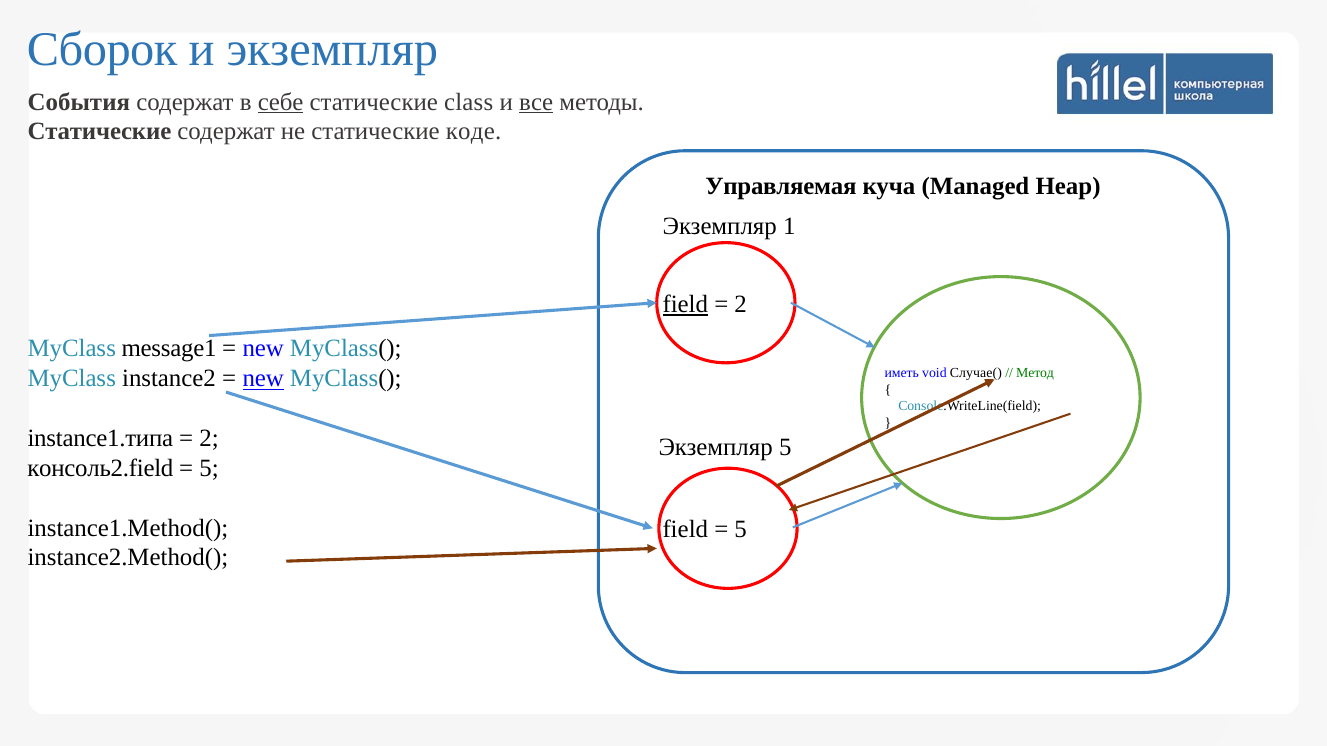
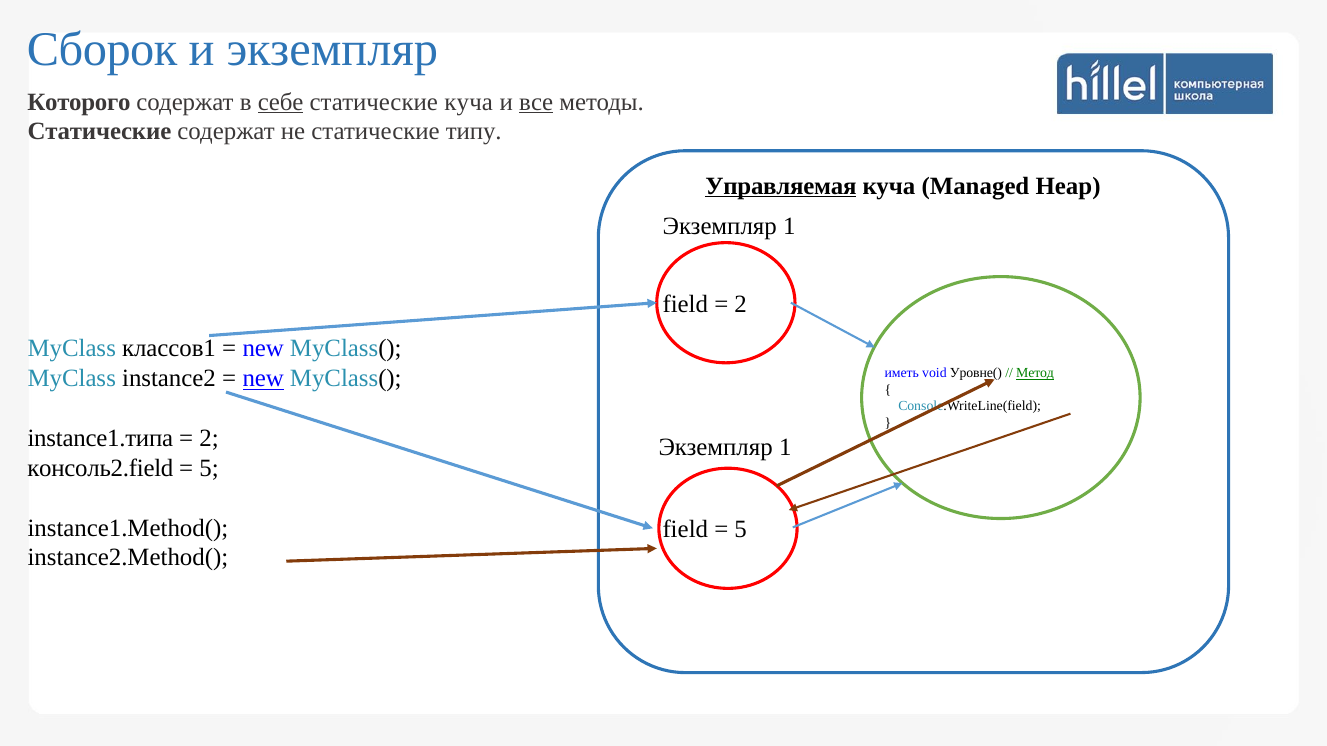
События: События -> Которого
статические class: class -> куча
коде: коде -> типу
Управляемая underline: none -> present
field at (685, 304) underline: present -> none
message1: message1 -> классов1
Случае(: Случае( -> Уровне(
Метод underline: none -> present
5 at (785, 447): 5 -> 1
